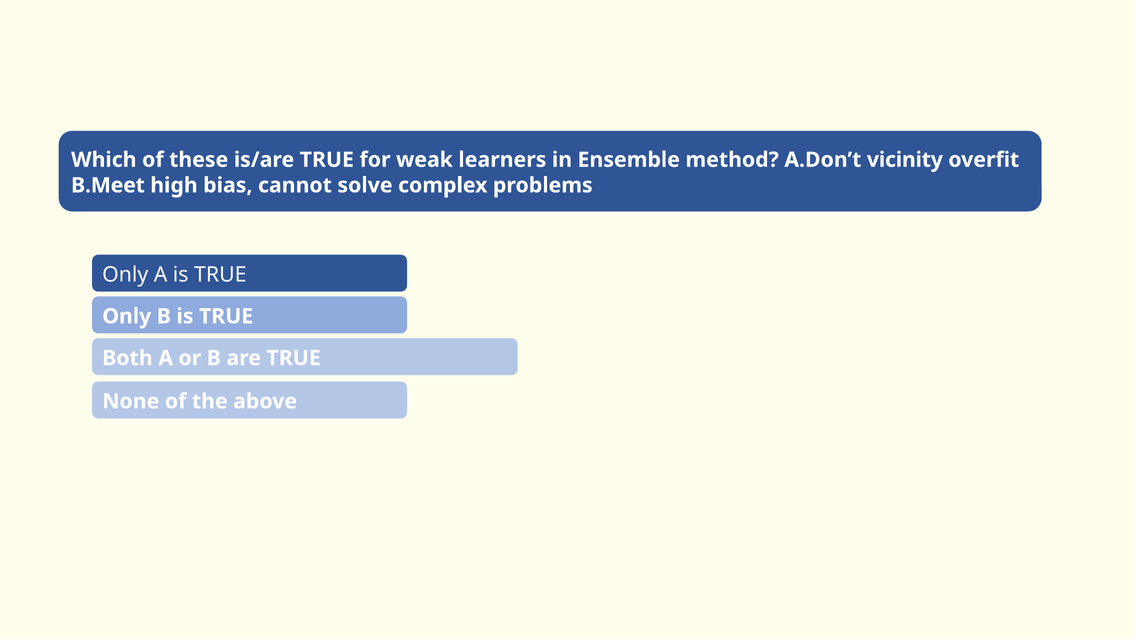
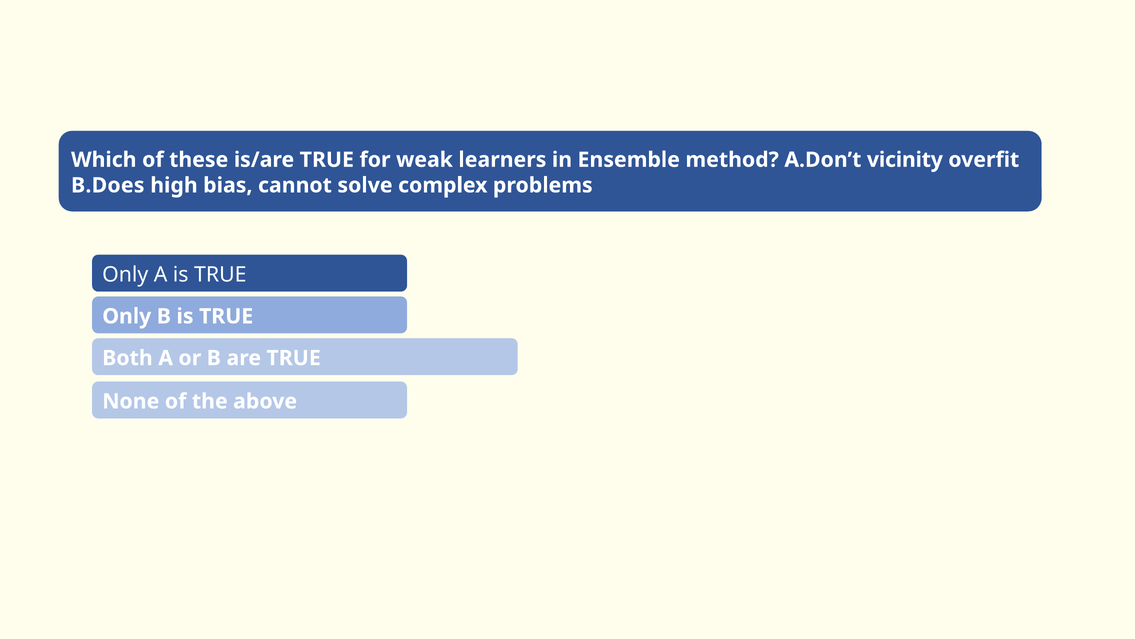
B.Meet: B.Meet -> B.Does
